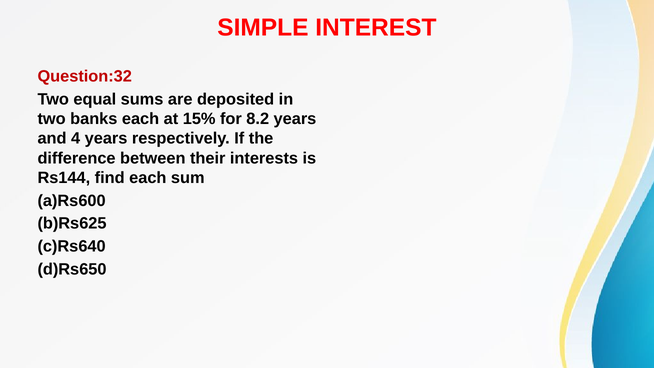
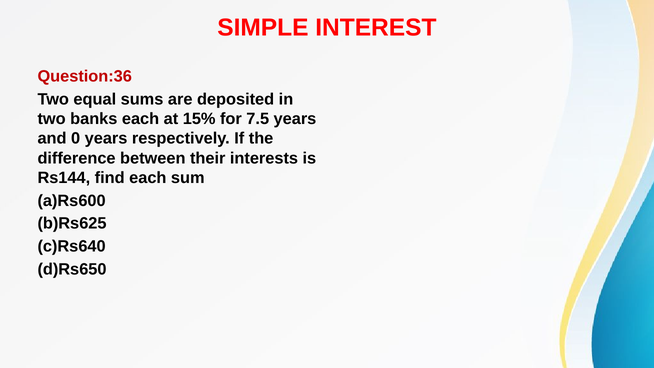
Question:32: Question:32 -> Question:36
8.2: 8.2 -> 7.5
4: 4 -> 0
